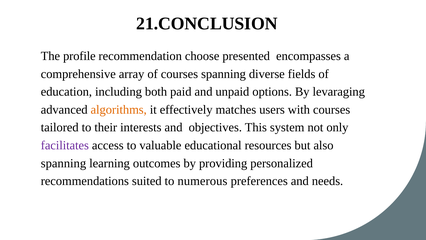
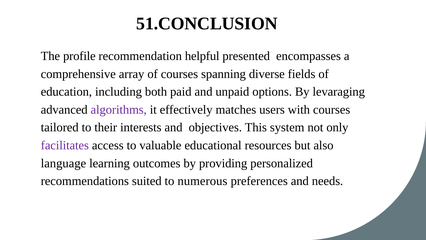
21.CONCLUSION: 21.CONCLUSION -> 51.CONCLUSION
choose: choose -> helpful
algorithms colour: orange -> purple
spanning at (63, 163): spanning -> language
